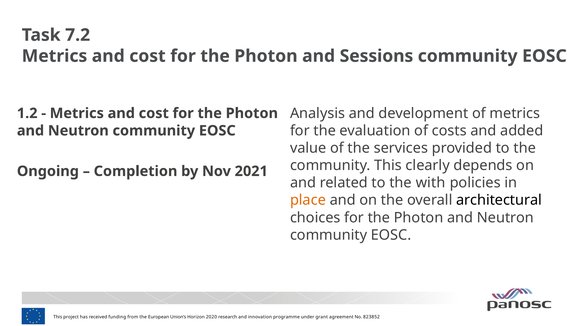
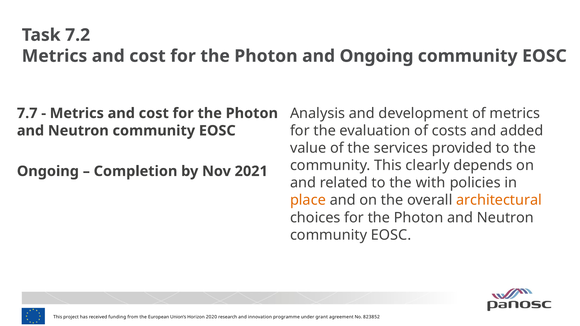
and Sessions: Sessions -> Ongoing
1.2: 1.2 -> 7.7
architectural colour: black -> orange
